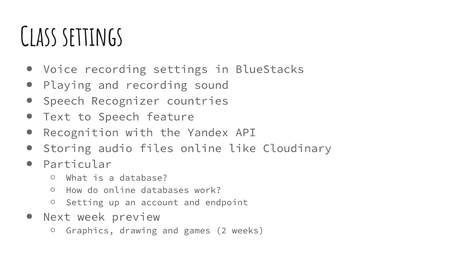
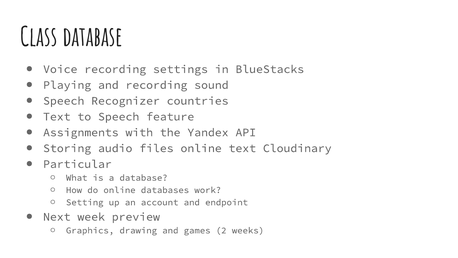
Class settings: settings -> database
Recognition: Recognition -> Assignments
online like: like -> text
